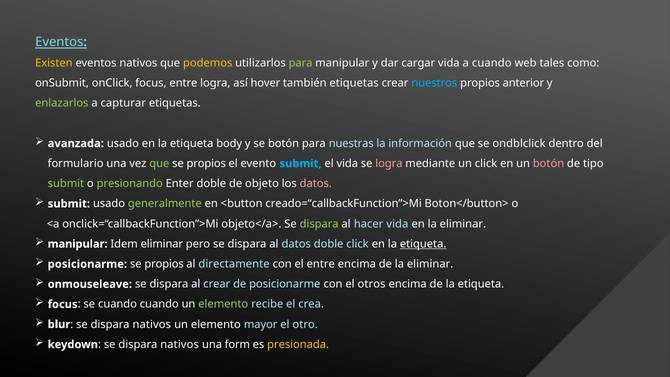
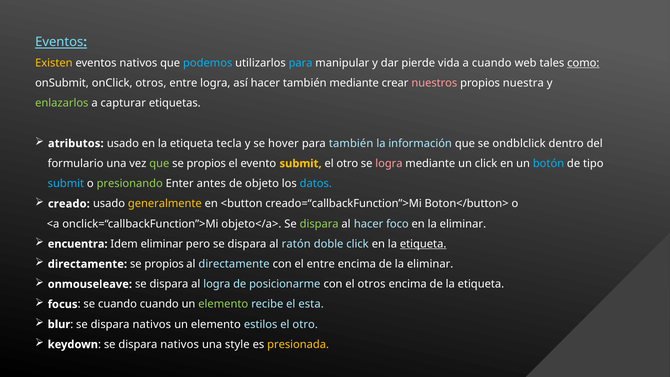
podemos colour: yellow -> light blue
para at (301, 63) colour: light green -> light blue
cargar: cargar -> pierde
como underline: none -> present
onClick focus: focus -> otros
así hover: hover -> hacer
también etiquetas: etiquetas -> mediante
nuestros colour: light blue -> pink
anterior: anterior -> nuestra
avanzada: avanzada -> atributos
body: body -> tecla
se botón: botón -> hover
para nuestras: nuestras -> también
submit at (301, 164) colour: light blue -> yellow
vida at (347, 164): vida -> otro
botón at (549, 164) colour: pink -> light blue
submit at (66, 184) colour: light green -> light blue
Enter doble: doble -> antes
datos at (316, 184) colour: pink -> light blue
submit at (69, 204): submit -> creado
generalmente colour: light green -> yellow
hacer vida: vida -> foco
manipular at (78, 244): manipular -> encuentra
al datos: datos -> ratón
posicionarme at (87, 264): posicionarme -> directamente
al crear: crear -> logra
crea: crea -> esta
mayor: mayor -> estilos
form: form -> style
